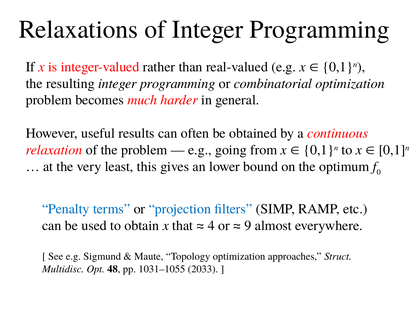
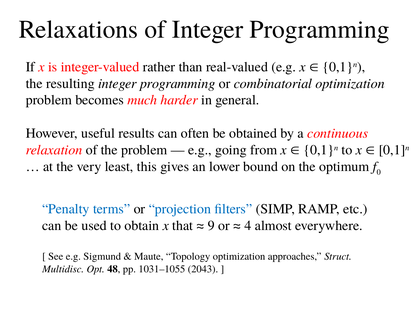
4: 4 -> 9
9: 9 -> 4
2033: 2033 -> 2043
